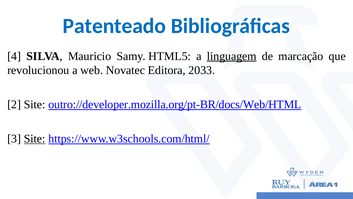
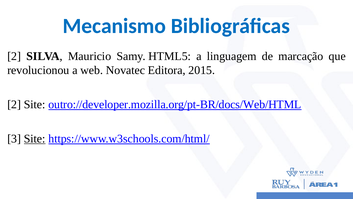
Patenteado: Patenteado -> Mecanismo
4 at (14, 56): 4 -> 2
linguagem underline: present -> none
2033: 2033 -> 2015
